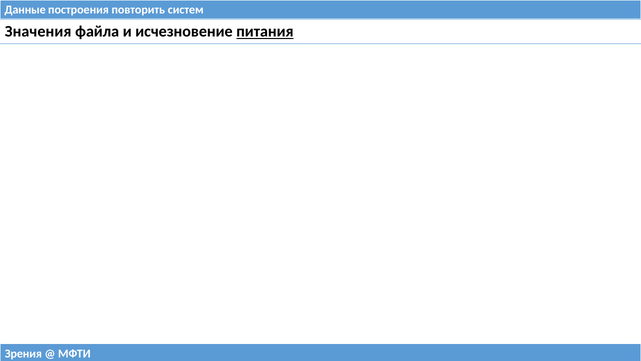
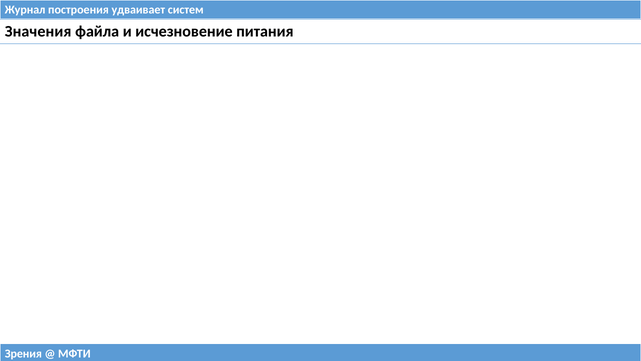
Данные: Данные -> Журнал
повторить: повторить -> удваивает
питания underline: present -> none
